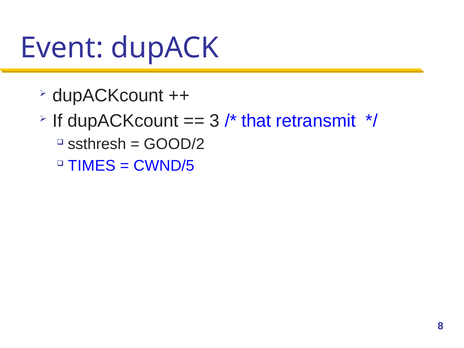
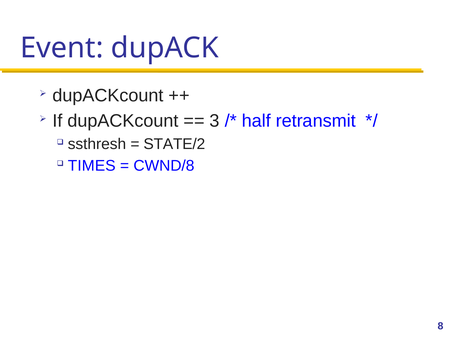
that: that -> half
GOOD/2: GOOD/2 -> STATE/2
CWND/5: CWND/5 -> CWND/8
